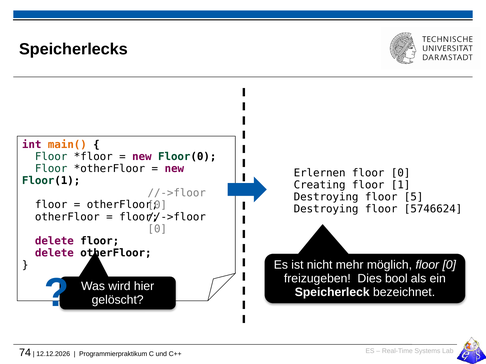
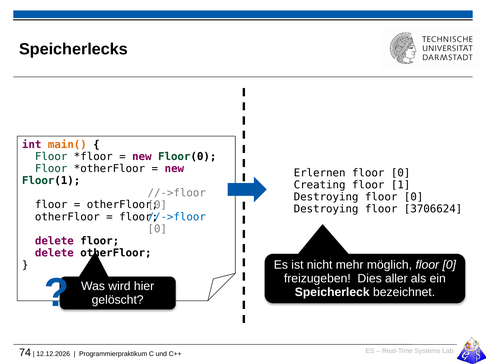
Destroying floor 5: 5 -> 0
5746624: 5746624 -> 3706624
//->floor at (177, 217) colour: black -> blue
bool: bool -> aller
